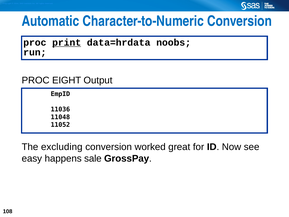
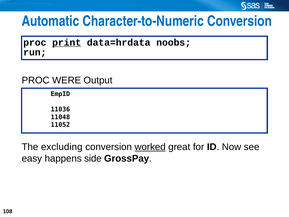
EIGHT: EIGHT -> WERE
worked underline: none -> present
sale: sale -> side
